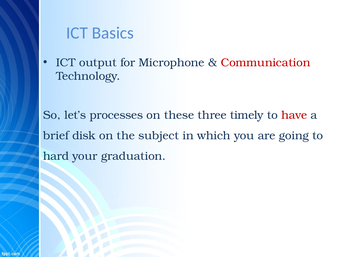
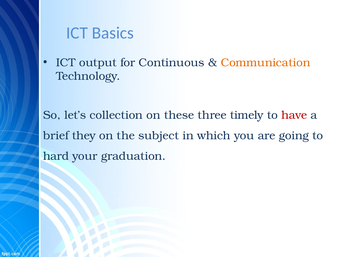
Microphone: Microphone -> Continuous
Communication colour: red -> orange
processes: processes -> collection
disk: disk -> they
